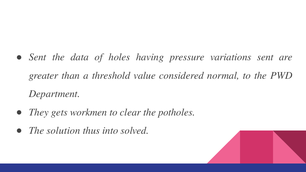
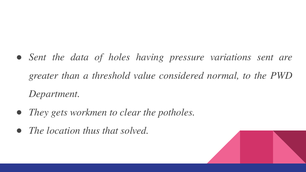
solution: solution -> location
into: into -> that
